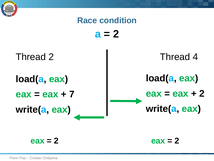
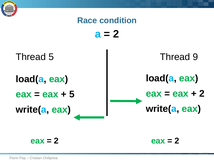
Thread 2: 2 -> 5
4: 4 -> 9
7 at (72, 94): 7 -> 5
